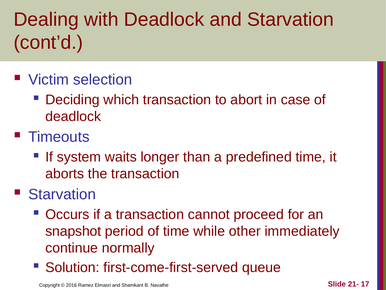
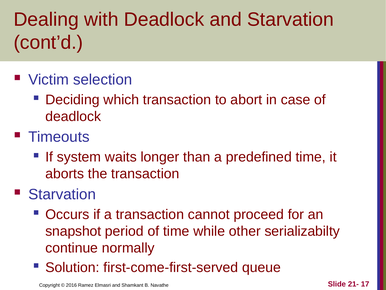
immediately: immediately -> serializabilty
